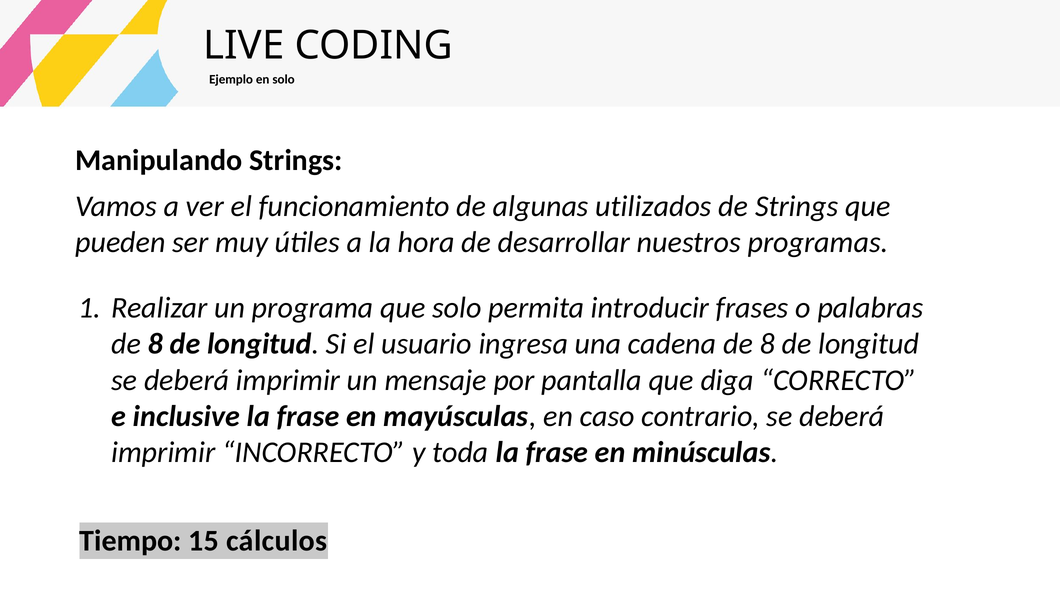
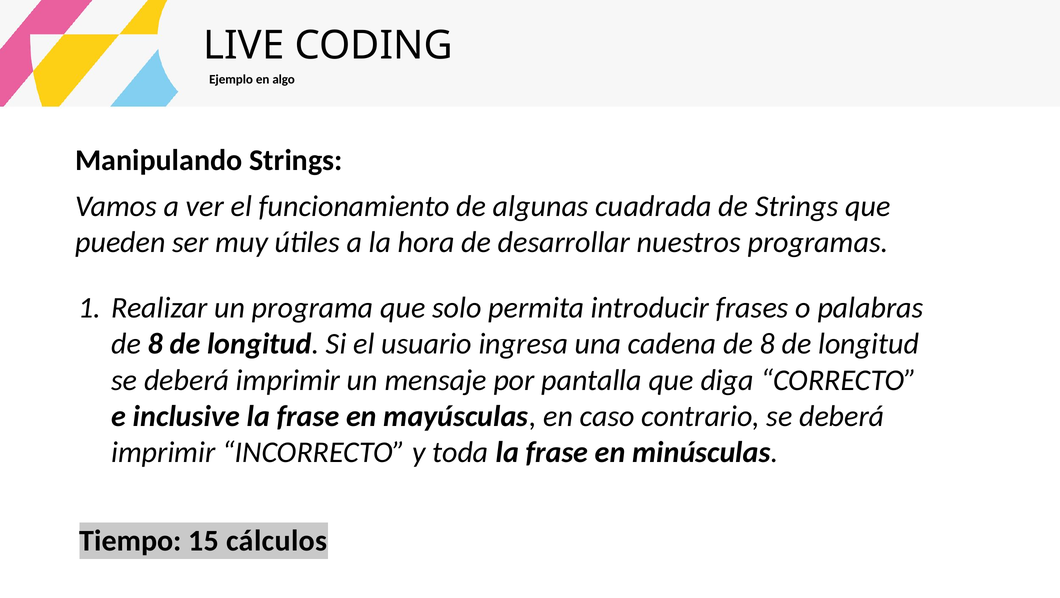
en solo: solo -> algo
utilizados: utilizados -> cuadrada
